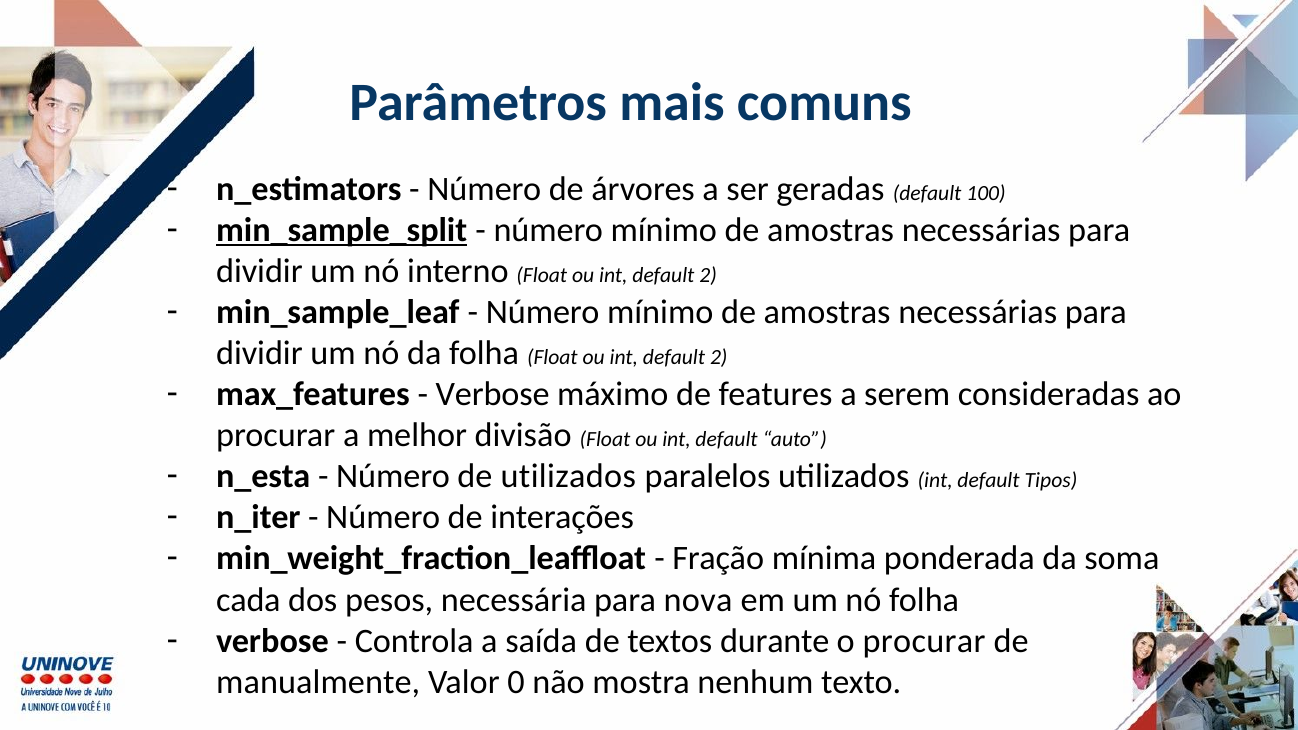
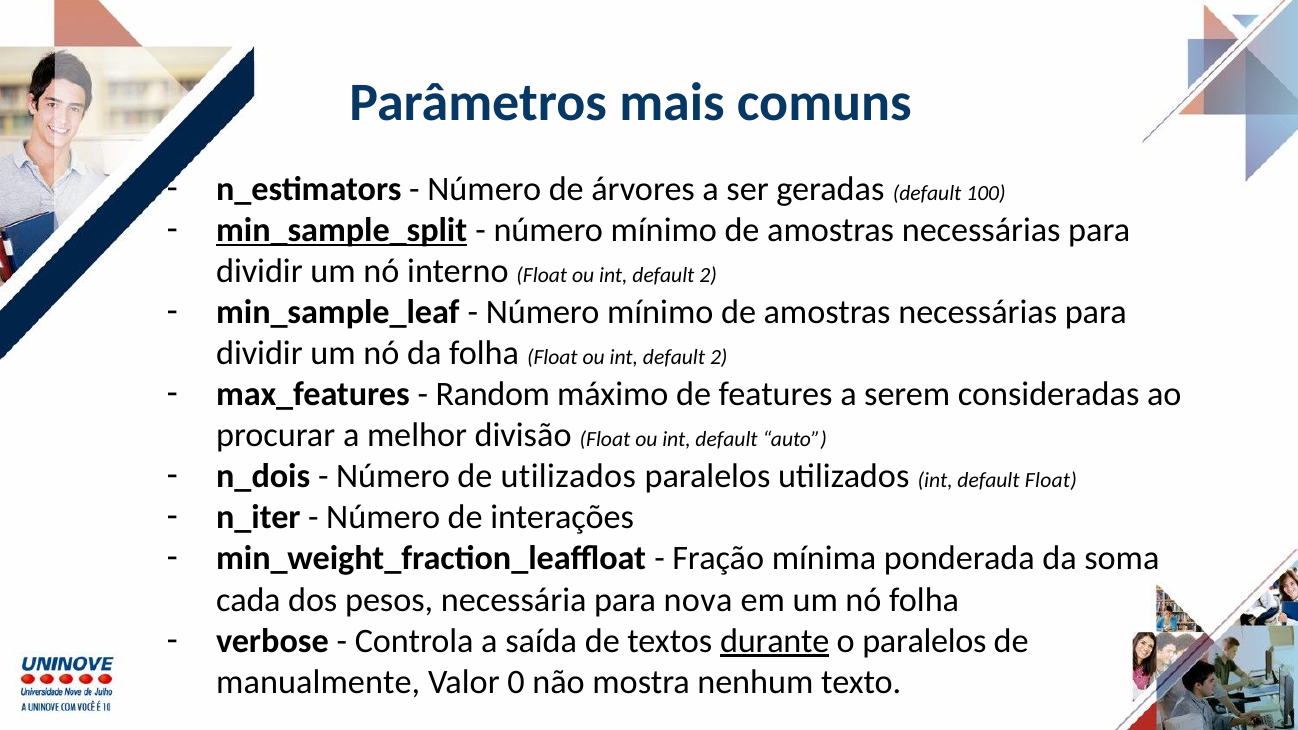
Verbose at (493, 394): Verbose -> Random
n_esta: n_esta -> n_dois
default Tipos: Tipos -> Float
durante underline: none -> present
o procurar: procurar -> paralelos
